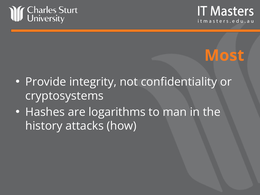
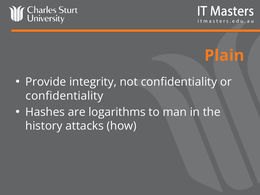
Most: Most -> Plain
cryptosystems at (65, 96): cryptosystems -> confidentiality
